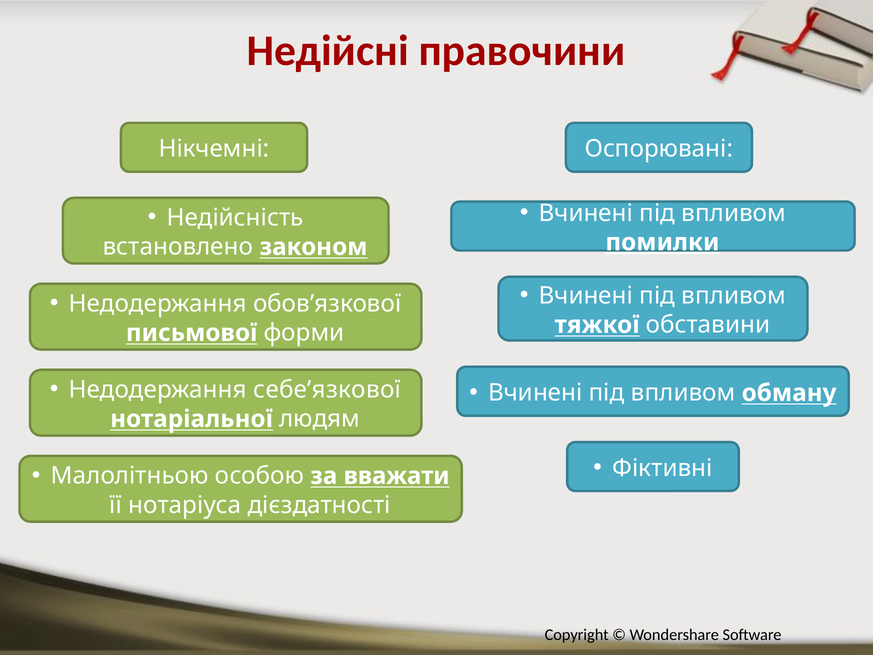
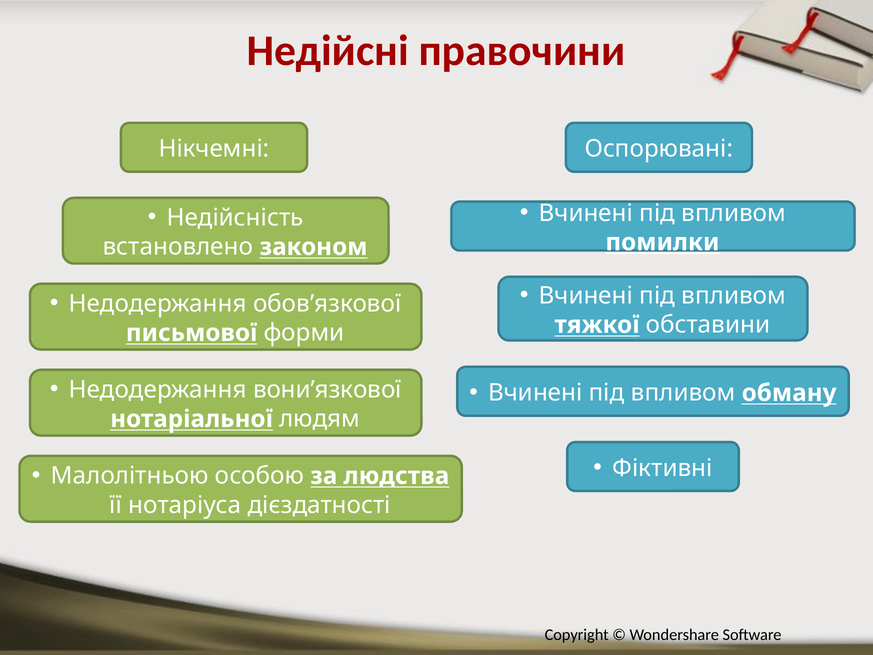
себе’язкової: себе’язкової -> вони’язкової
вважати: вважати -> людства
